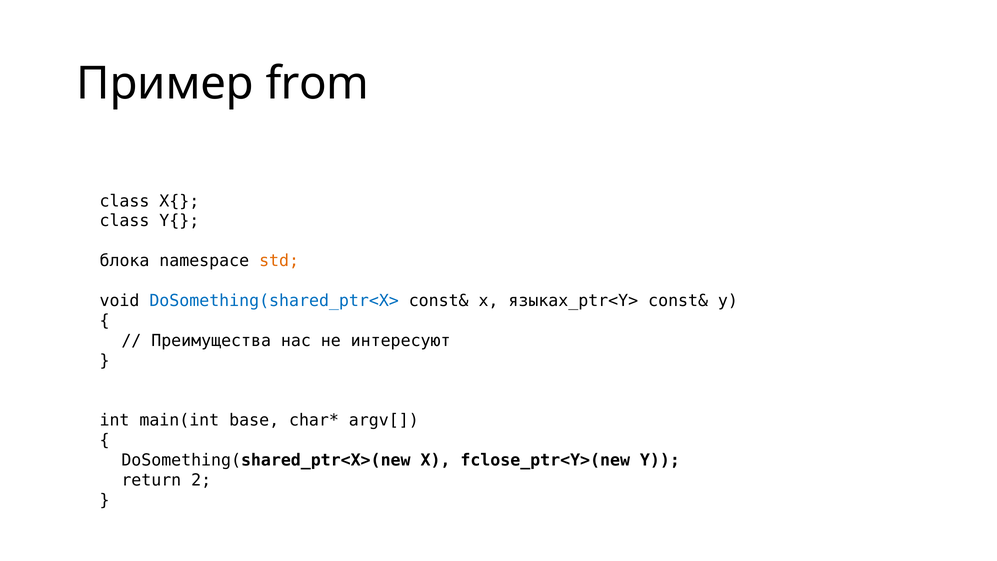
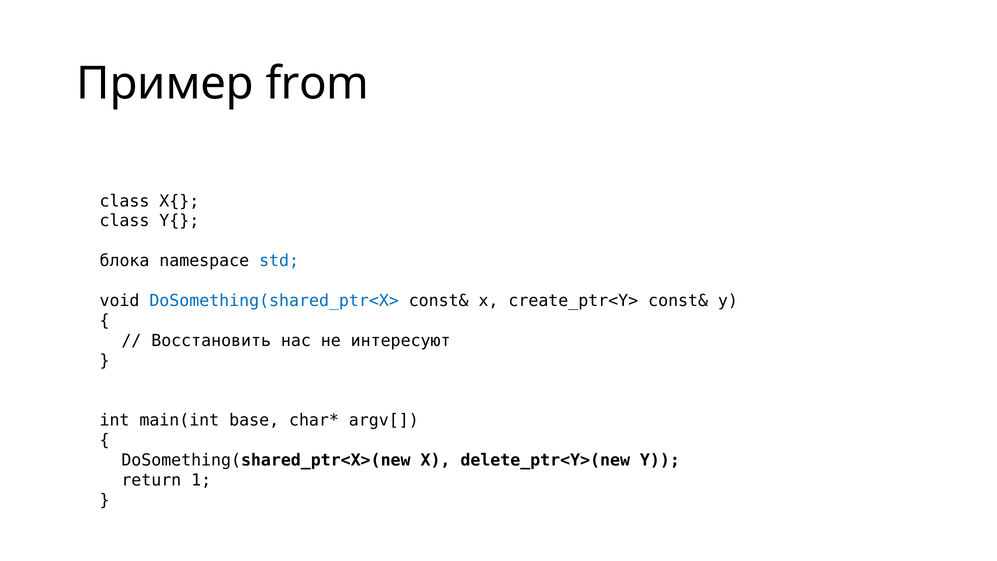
std colour: orange -> blue
языках_ptr<Y>: языках_ptr<Y> -> create_ptr<Y>
Преимущества: Преимущества -> Восстановить
fclose_ptr<Y>(new: fclose_ptr<Y>(new -> delete_ptr<Y>(new
2: 2 -> 1
